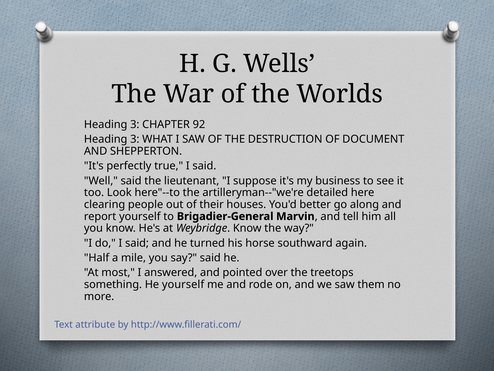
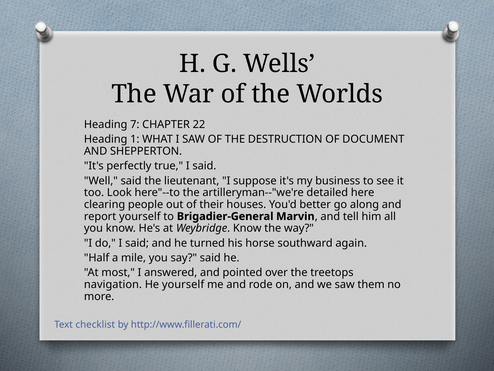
3 at (135, 124): 3 -> 7
92: 92 -> 22
3 at (135, 139): 3 -> 1
something: something -> navigation
attribute: attribute -> checklist
